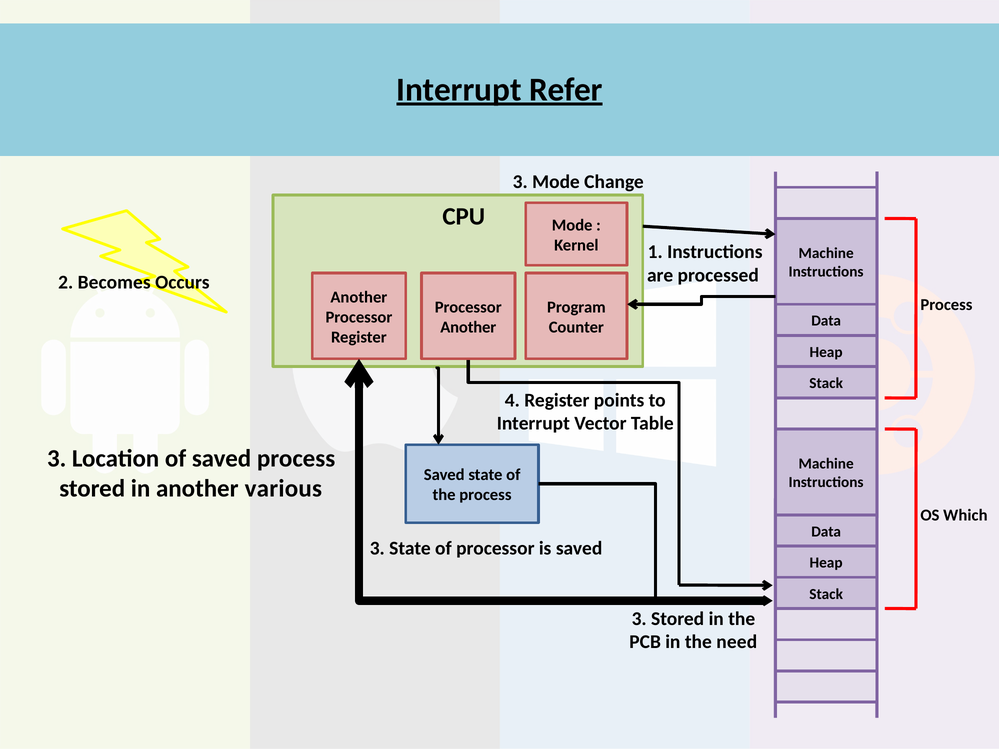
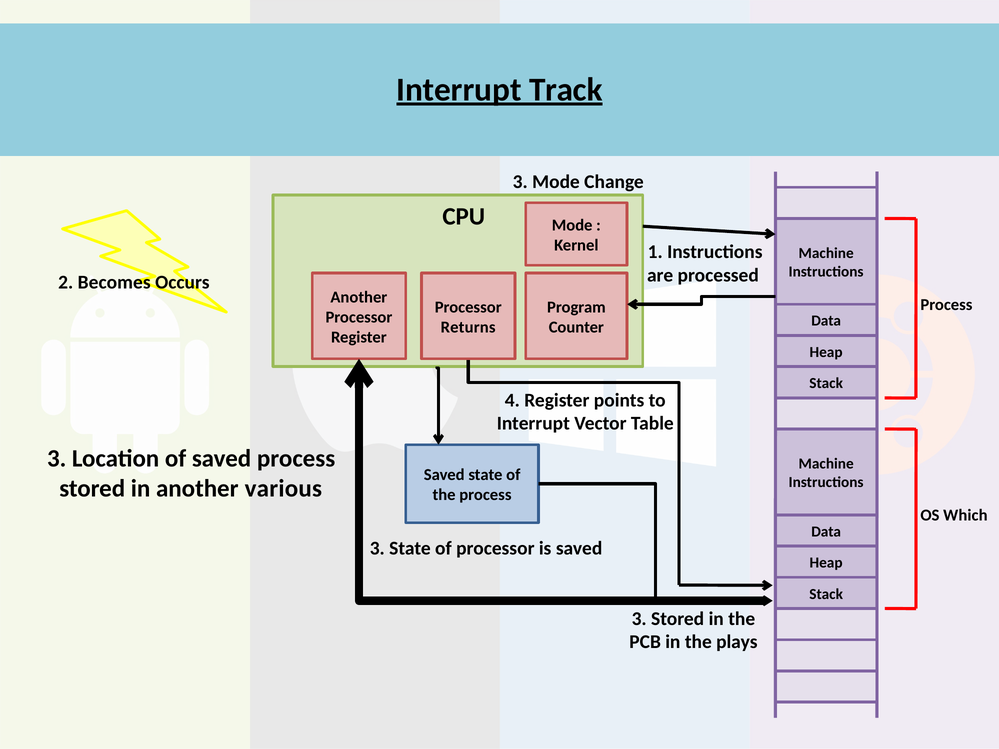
Refer: Refer -> Track
Another at (468, 327): Another -> Returns
need: need -> plays
